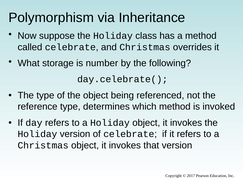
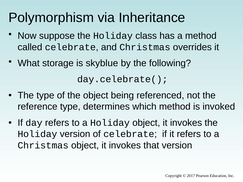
number: number -> skyblue
